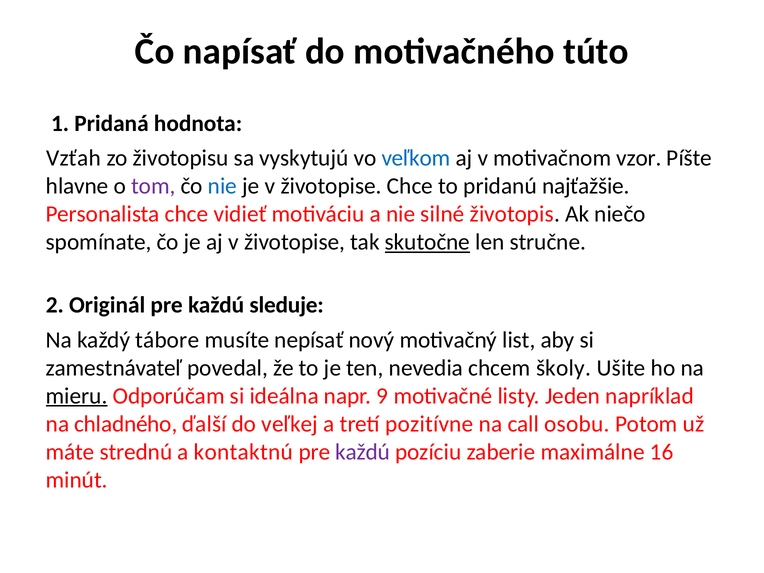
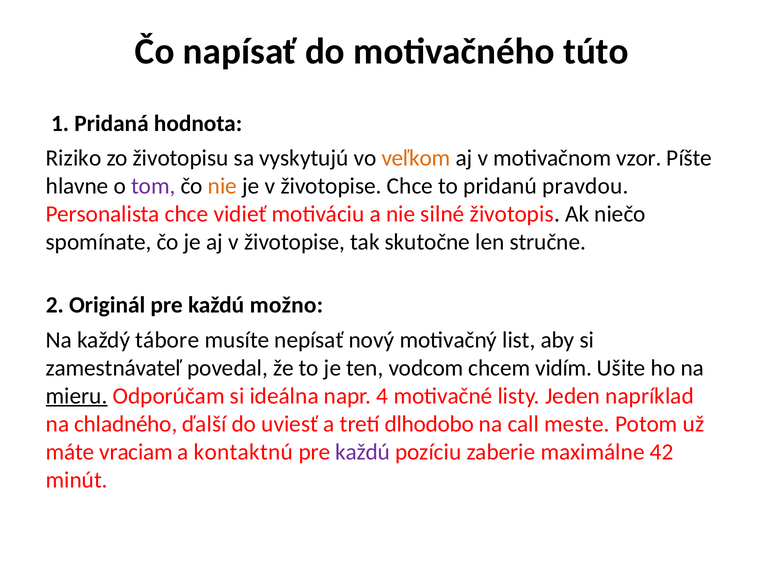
Vzťah: Vzťah -> Riziko
veľkom colour: blue -> orange
nie at (222, 186) colour: blue -> orange
najťažšie: najťažšie -> pravdou
skutočne underline: present -> none
sleduje: sleduje -> možno
nevedia: nevedia -> vodcom
školy: školy -> vidím
9: 9 -> 4
veľkej: veľkej -> uviesť
pozitívne: pozitívne -> dlhodobo
osobu: osobu -> meste
strednú: strednú -> vraciam
16: 16 -> 42
